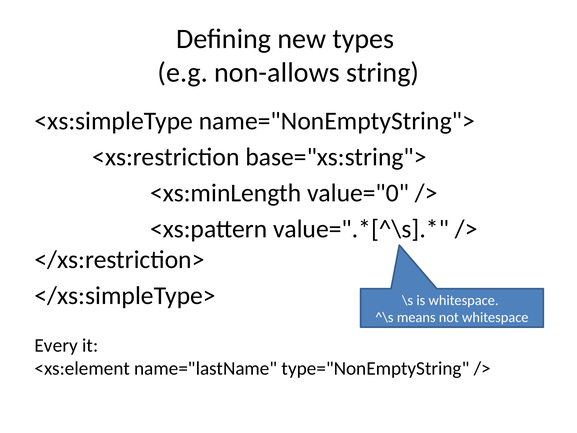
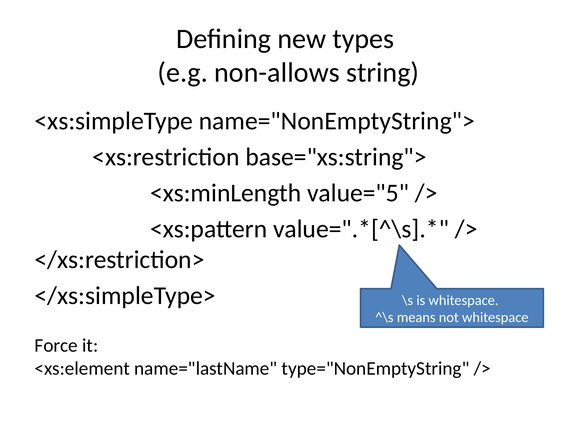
value="0: value="0 -> value="5
Every: Every -> Force
